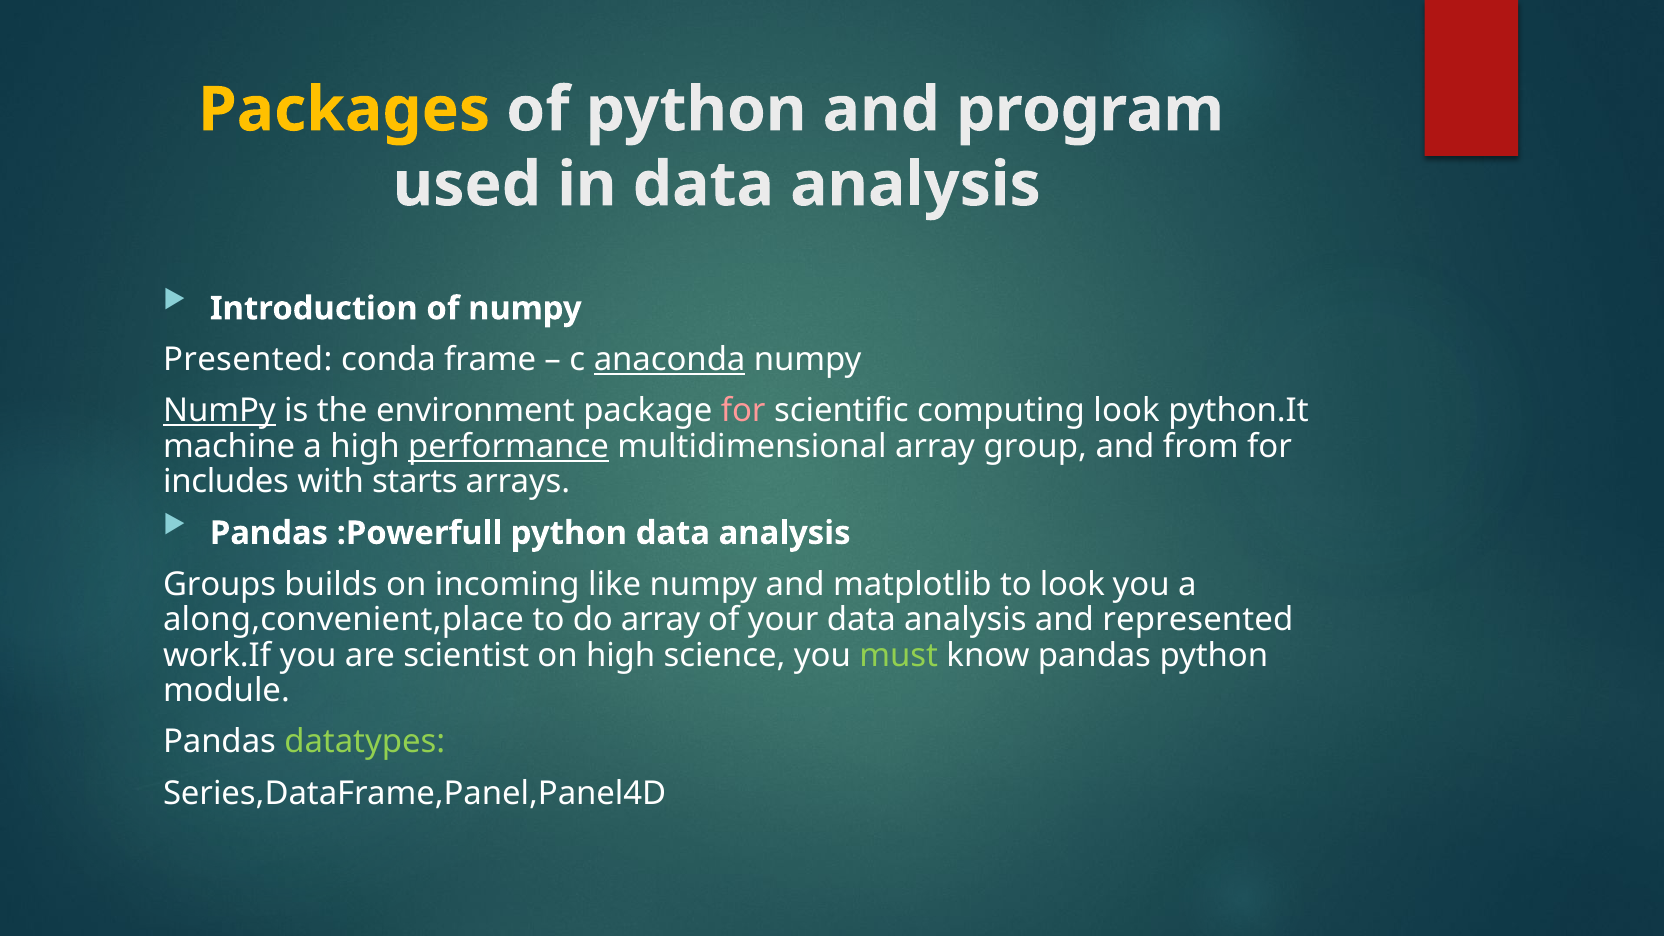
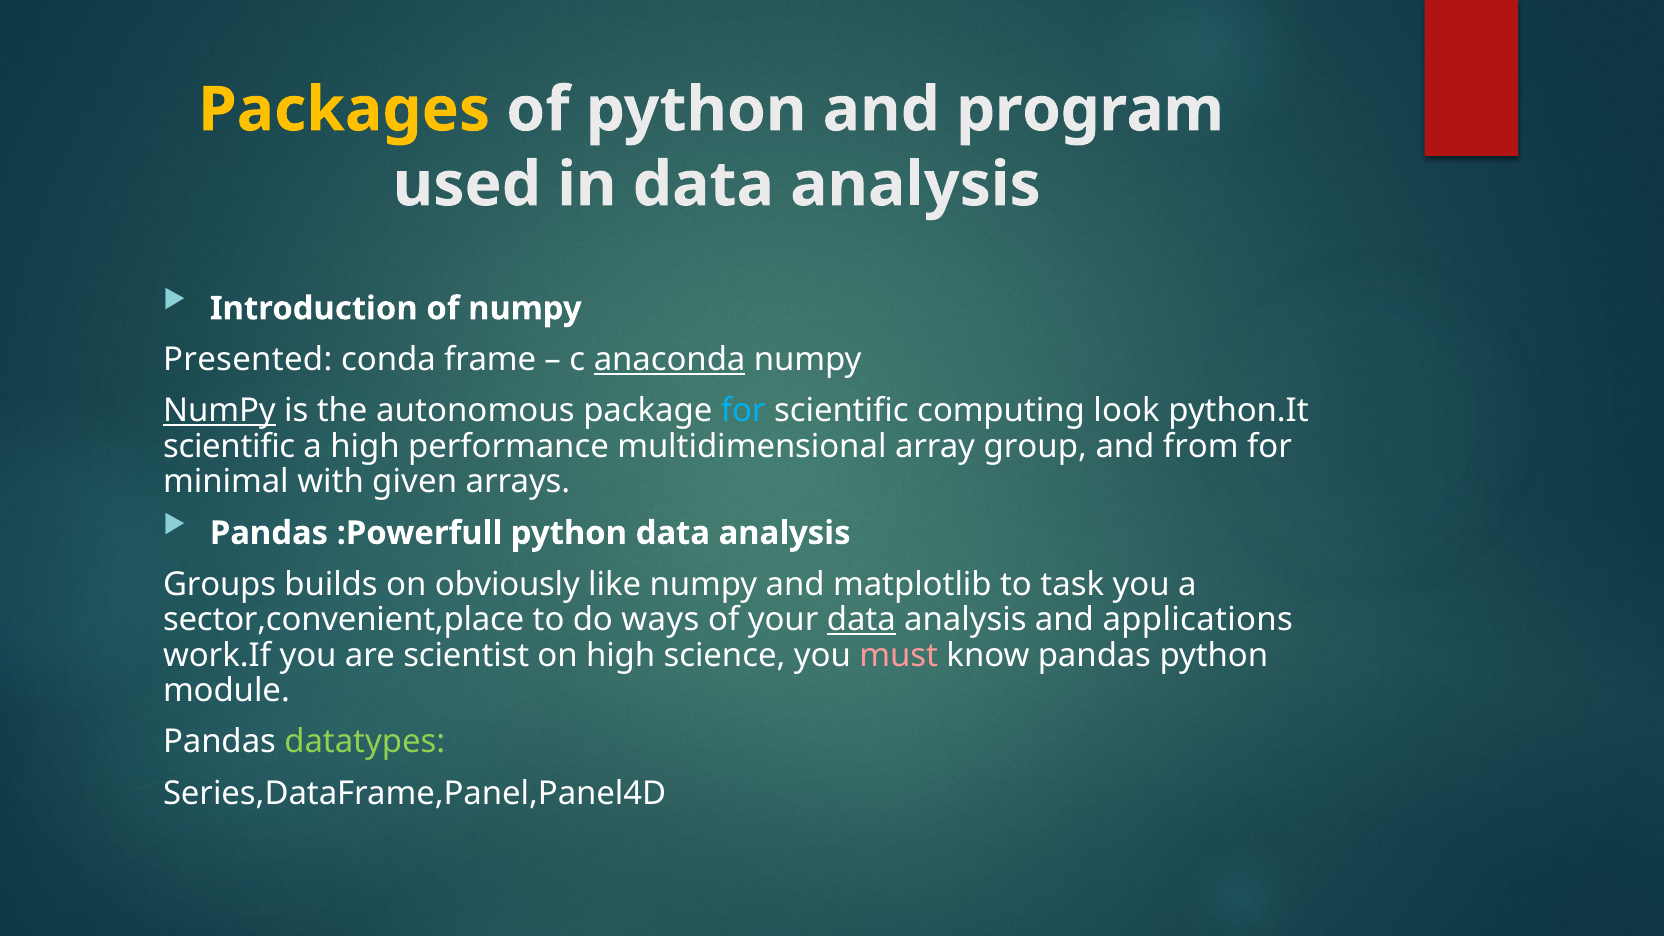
environment: environment -> autonomous
for at (743, 411) colour: pink -> light blue
machine at (229, 446): machine -> scientific
performance underline: present -> none
includes: includes -> minimal
starts: starts -> given
incoming: incoming -> obviously
to look: look -> task
along,convenient,place: along,convenient,place -> sector,convenient,place
do array: array -> ways
data at (861, 620) underline: none -> present
represented: represented -> applications
must colour: light green -> pink
